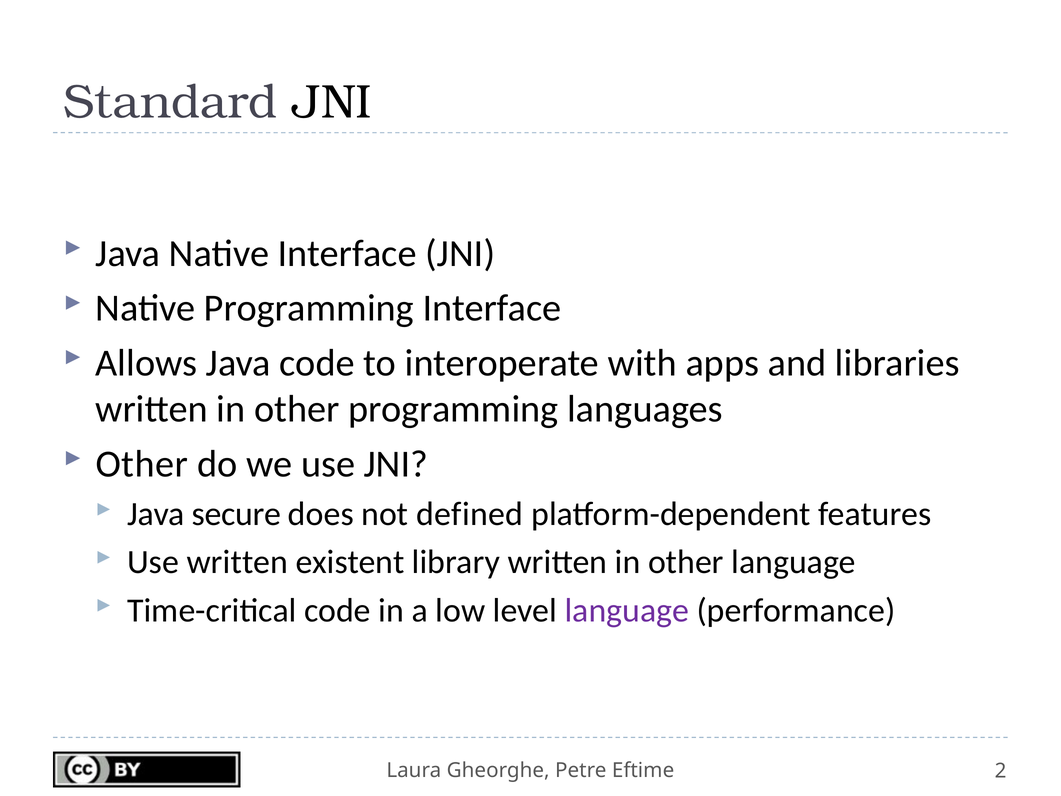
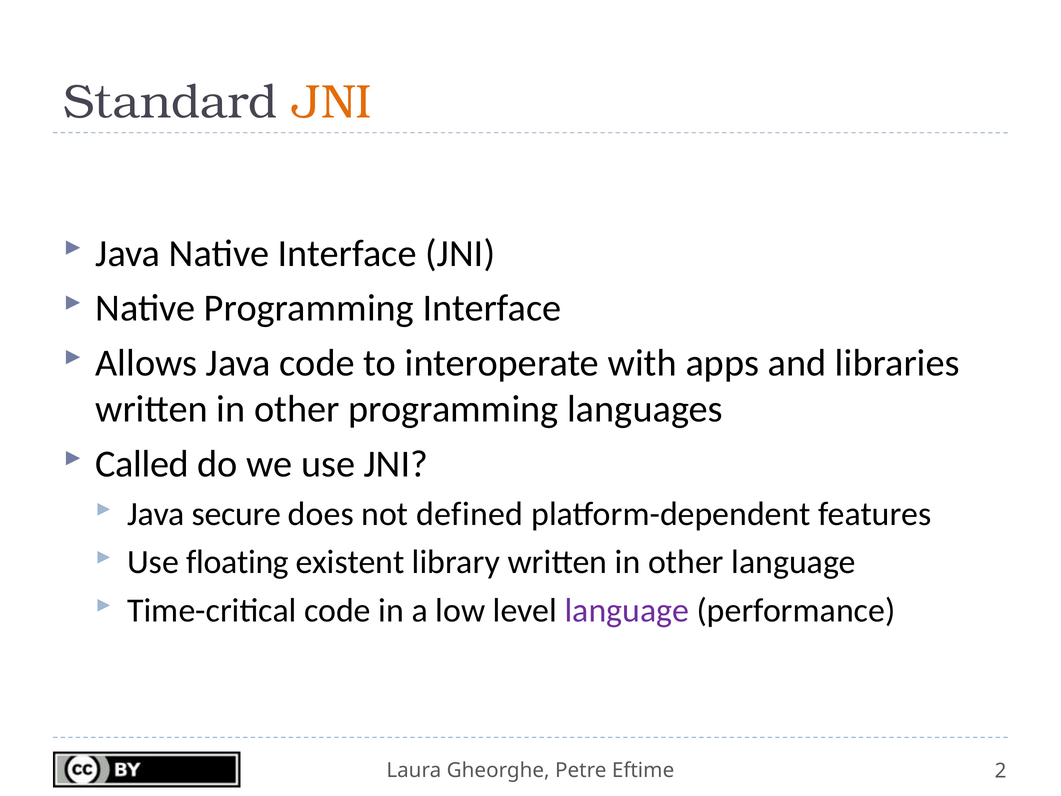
JNI at (332, 102) colour: black -> orange
Other at (142, 464): Other -> Called
Use written: written -> floating
